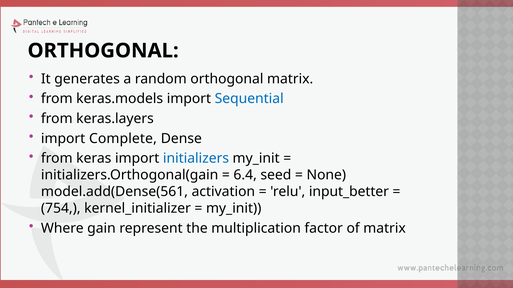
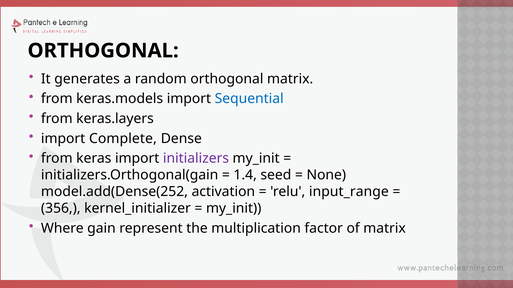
initializers colour: blue -> purple
6.4: 6.4 -> 1.4
model.add(Dense(561: model.add(Dense(561 -> model.add(Dense(252
input_better: input_better -> input_range
754: 754 -> 356
